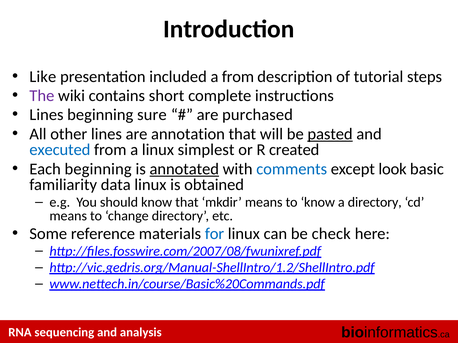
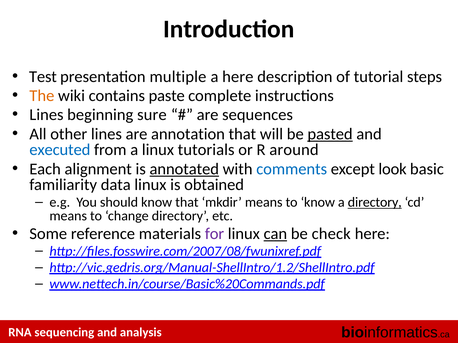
Like: Like -> Test
included: included -> multiple
a from: from -> here
The colour: purple -> orange
short: short -> paste
purchased: purchased -> sequences
simplest: simplest -> tutorials
created: created -> around
Each beginning: beginning -> alignment
directory at (375, 203) underline: none -> present
for colour: blue -> purple
can underline: none -> present
